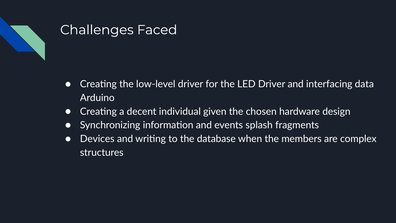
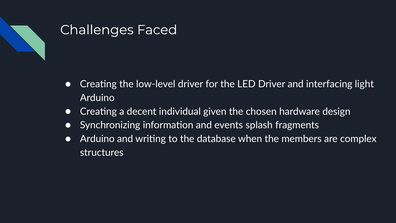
data: data -> light
Devices at (97, 139): Devices -> Arduino
